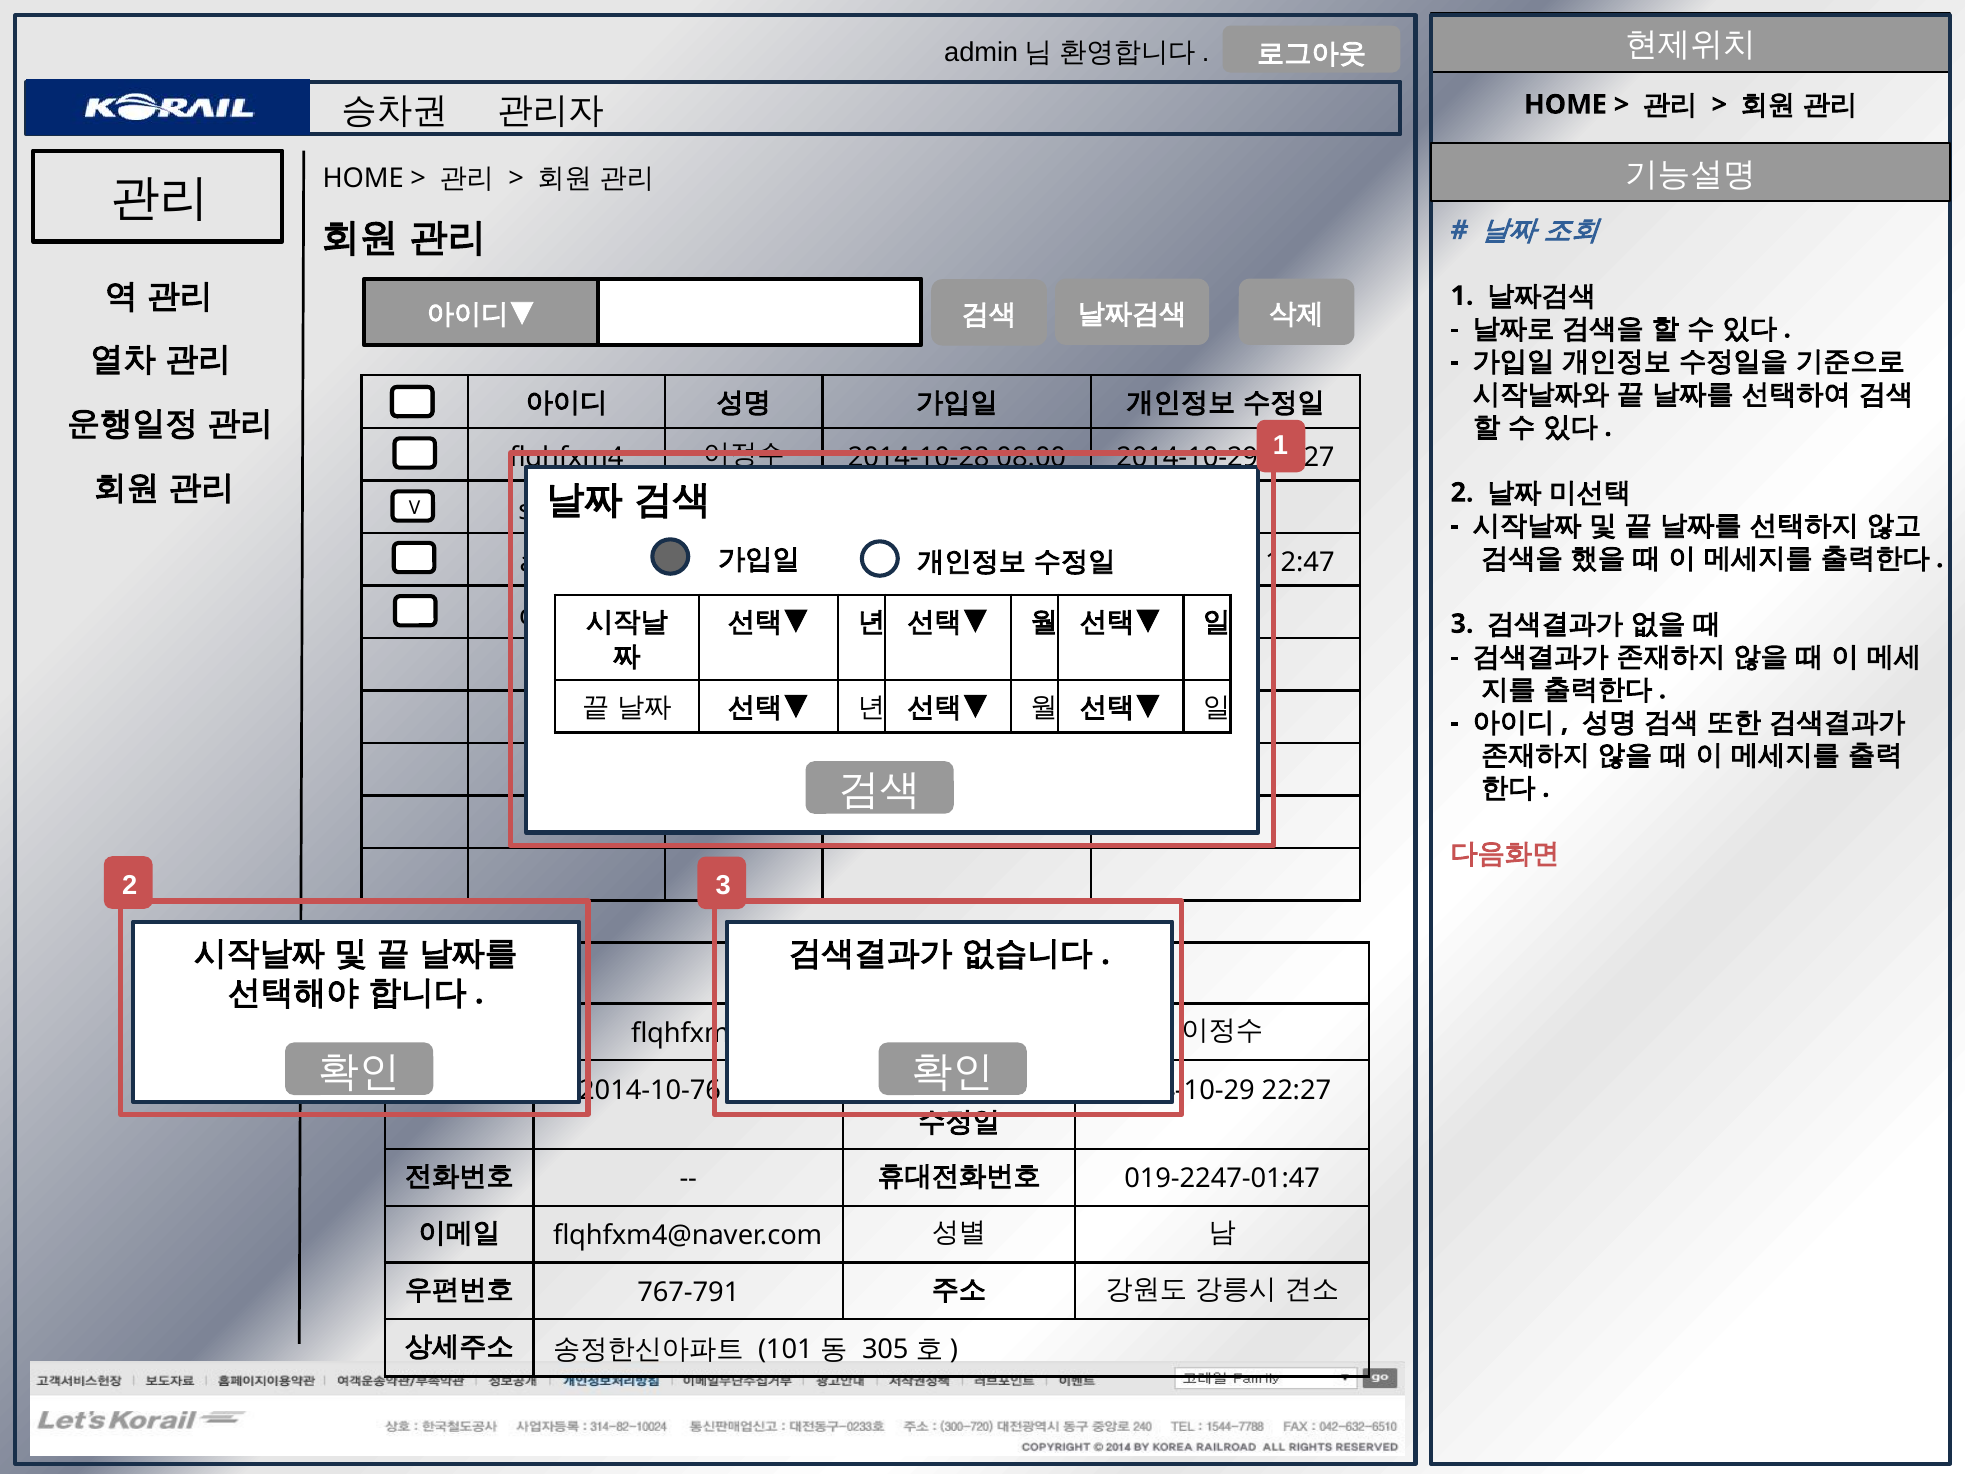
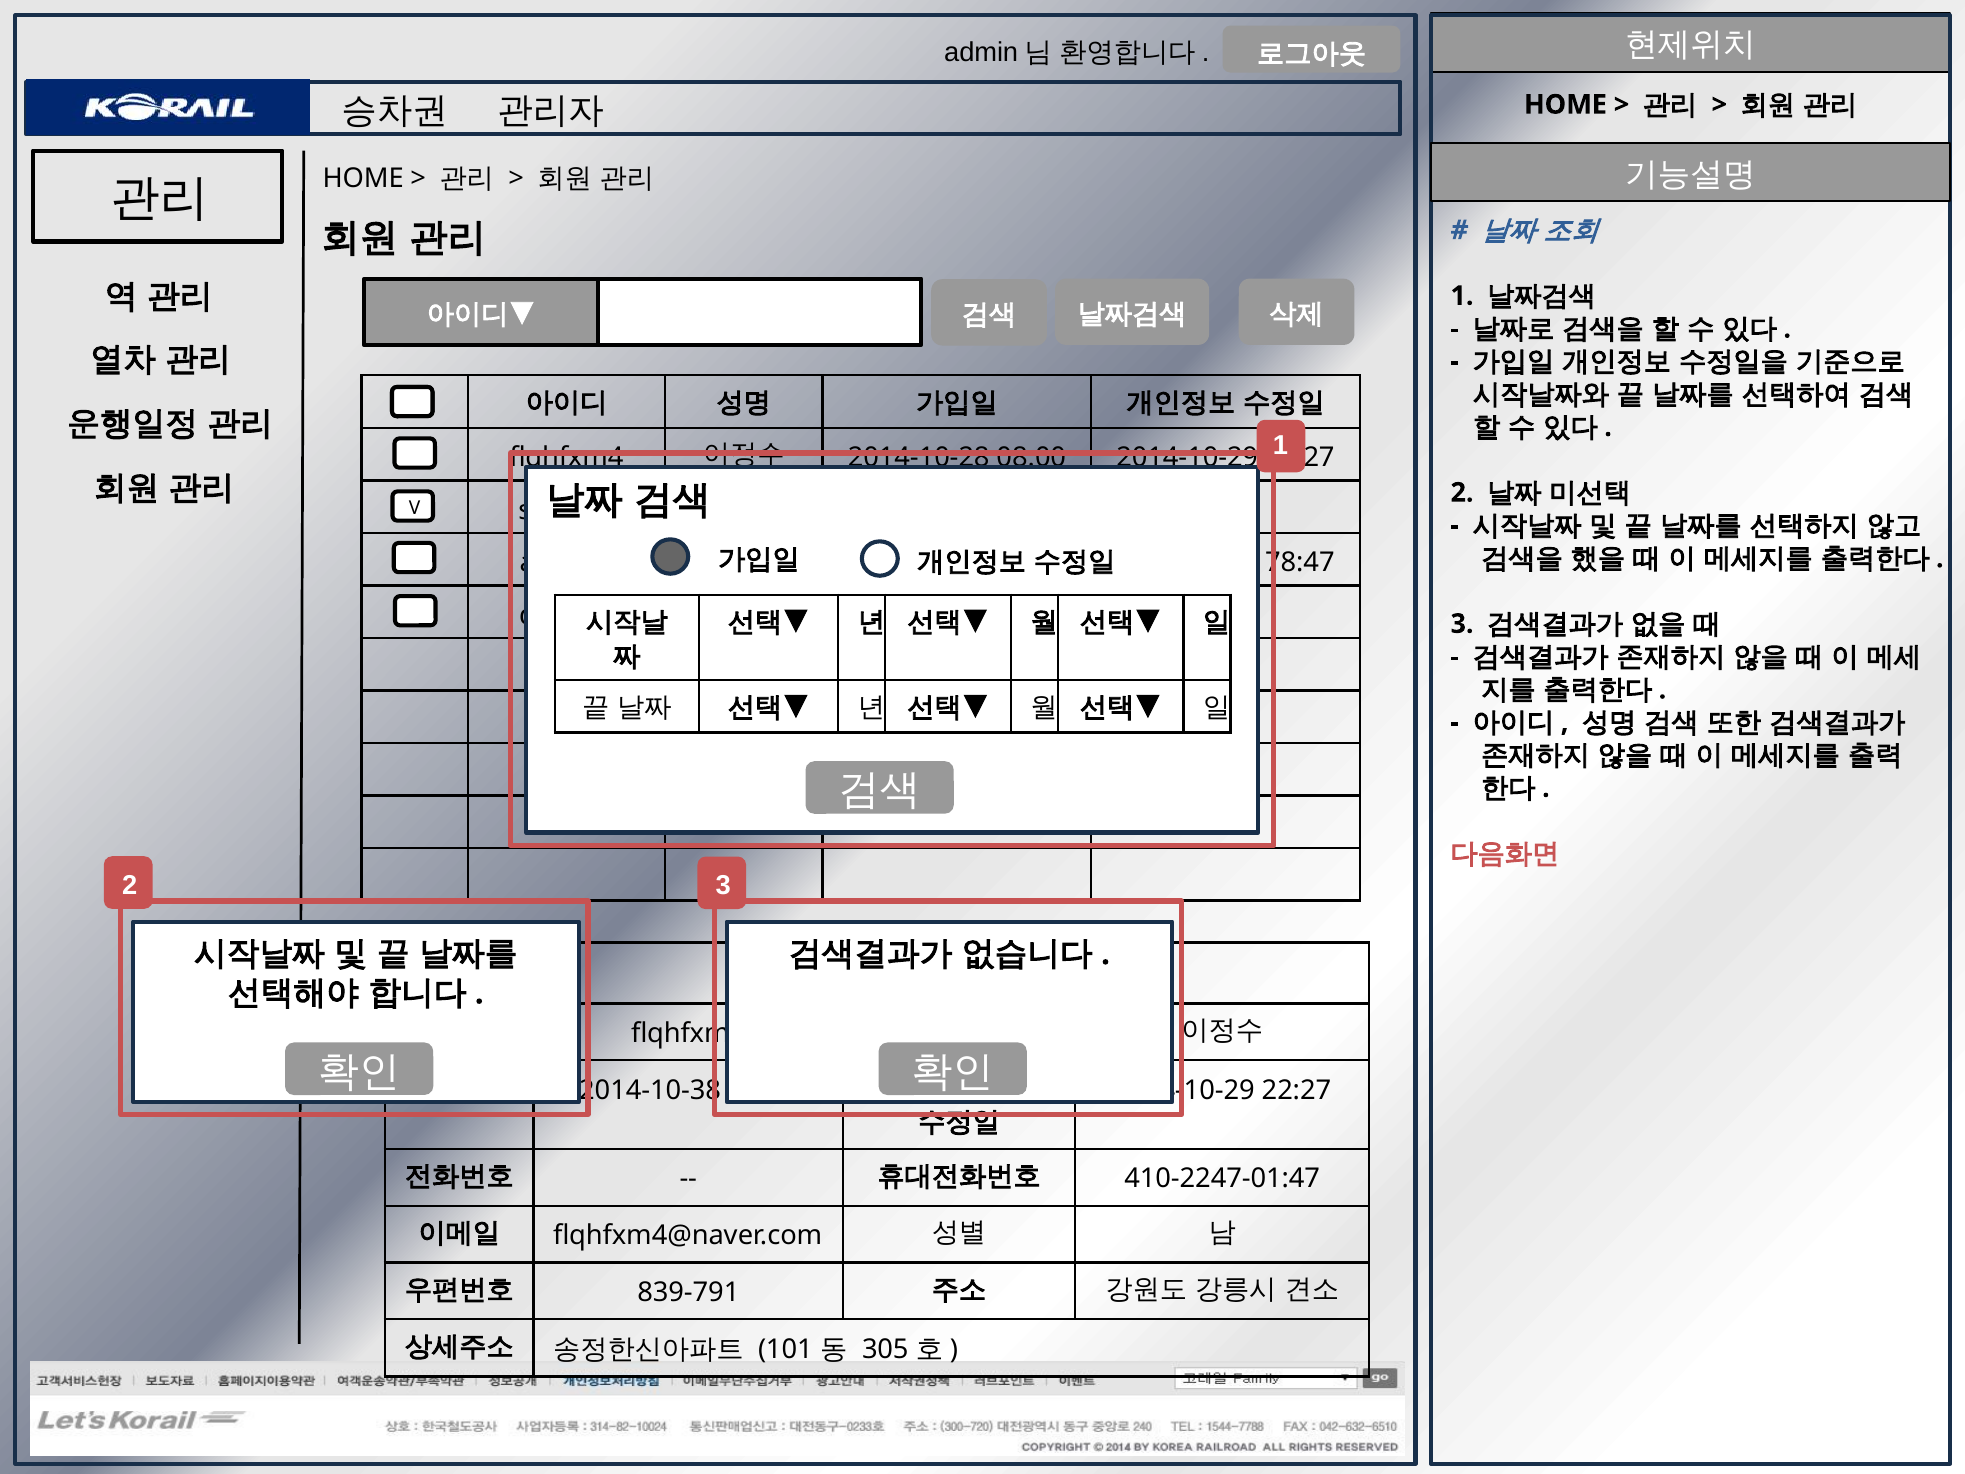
12:47: 12:47 -> 78:47
2014-10-76: 2014-10-76 -> 2014-10-38
019-2247-01:47: 019-2247-01:47 -> 410-2247-01:47
767-791: 767-791 -> 839-791
